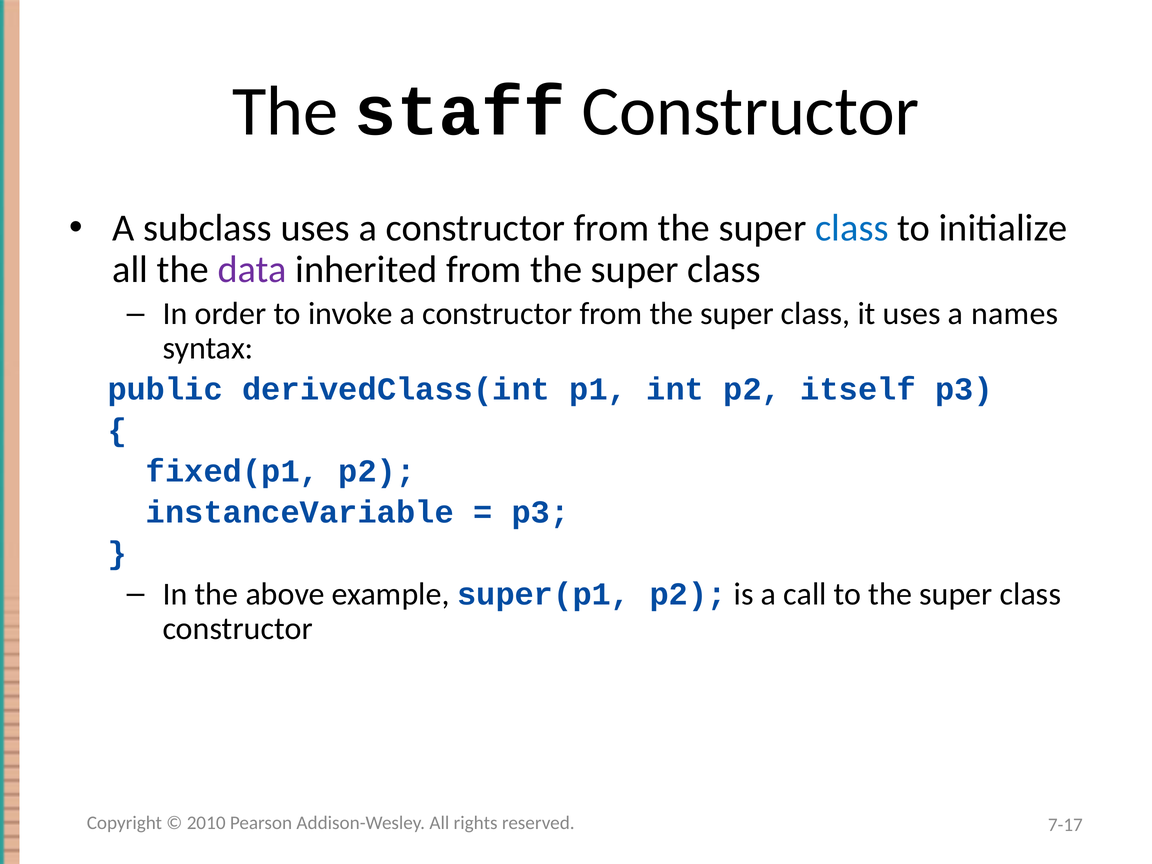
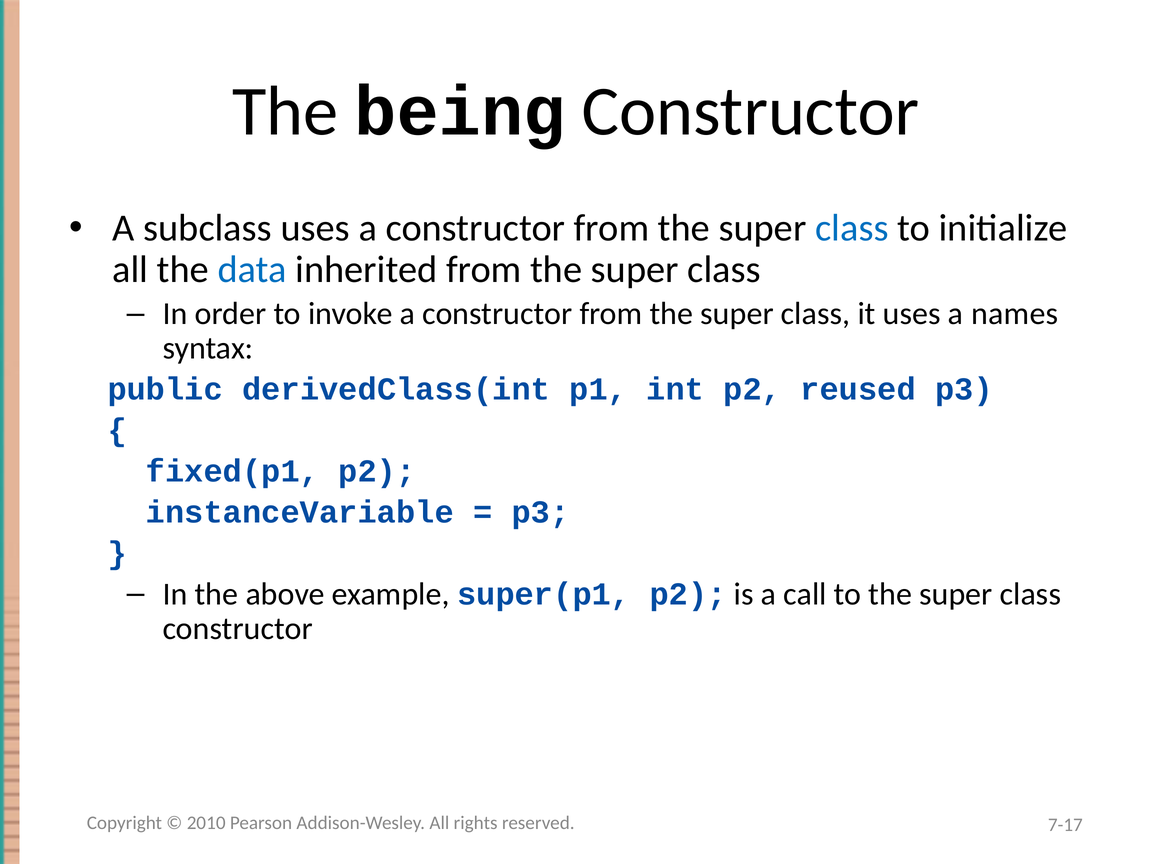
staff: staff -> being
data colour: purple -> blue
itself: itself -> reused
